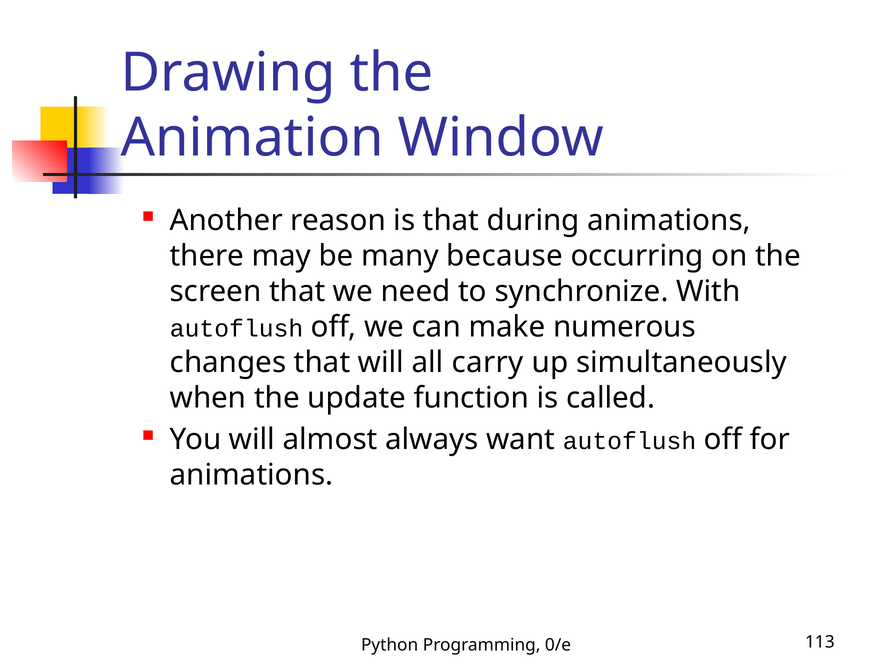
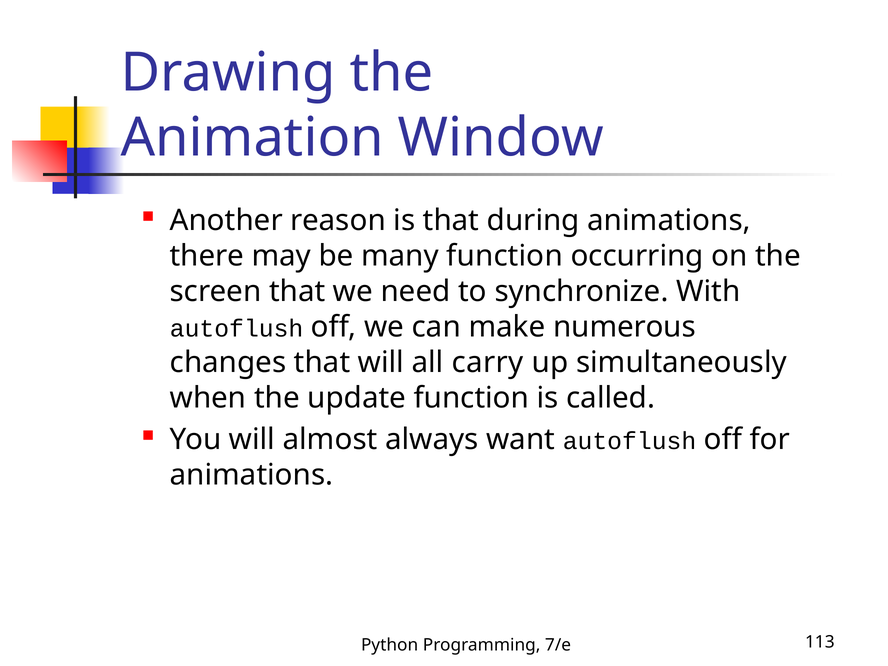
many because: because -> function
0/e: 0/e -> 7/e
